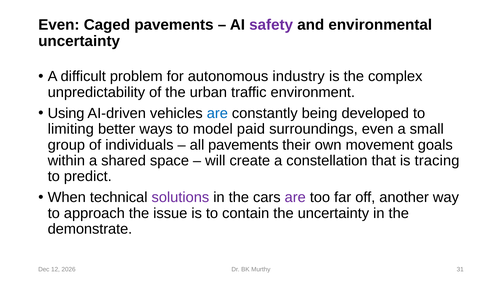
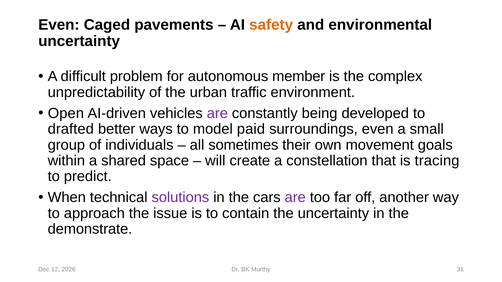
safety colour: purple -> orange
industry: industry -> member
Using: Using -> Open
are at (217, 113) colour: blue -> purple
limiting: limiting -> drafted
all pavements: pavements -> sometimes
